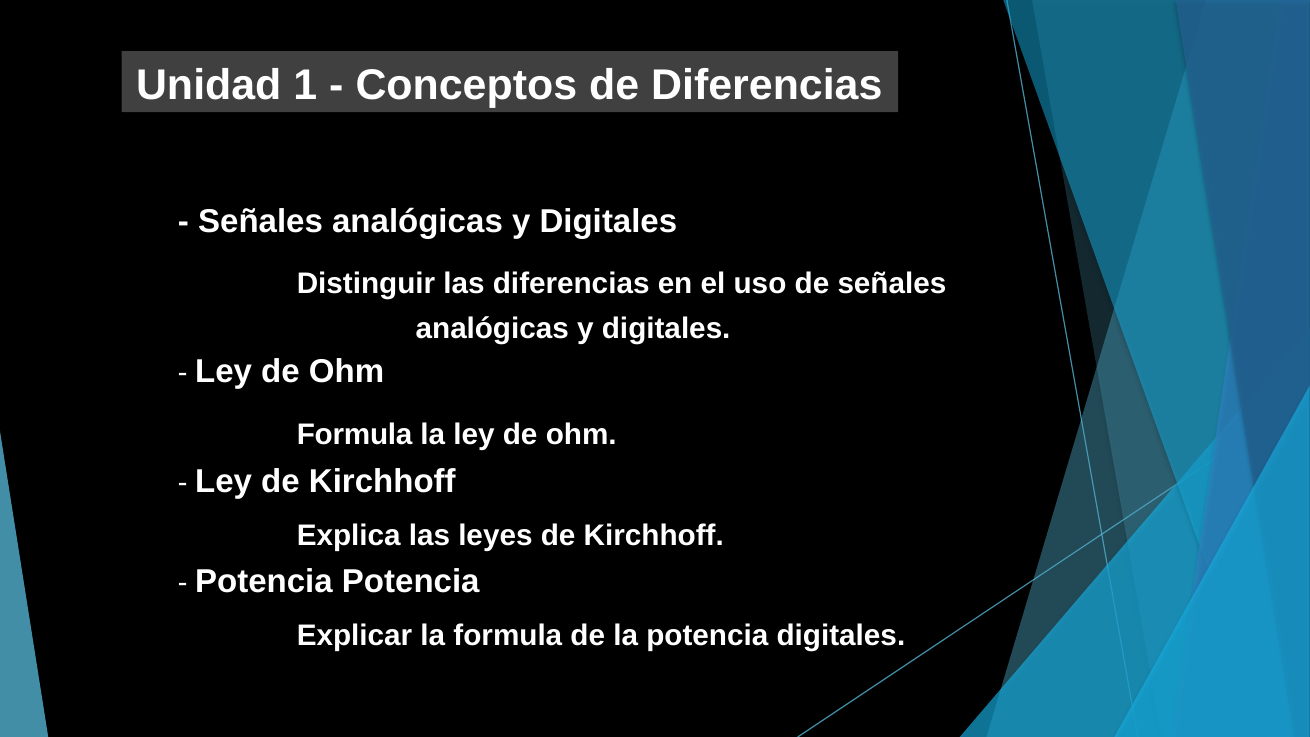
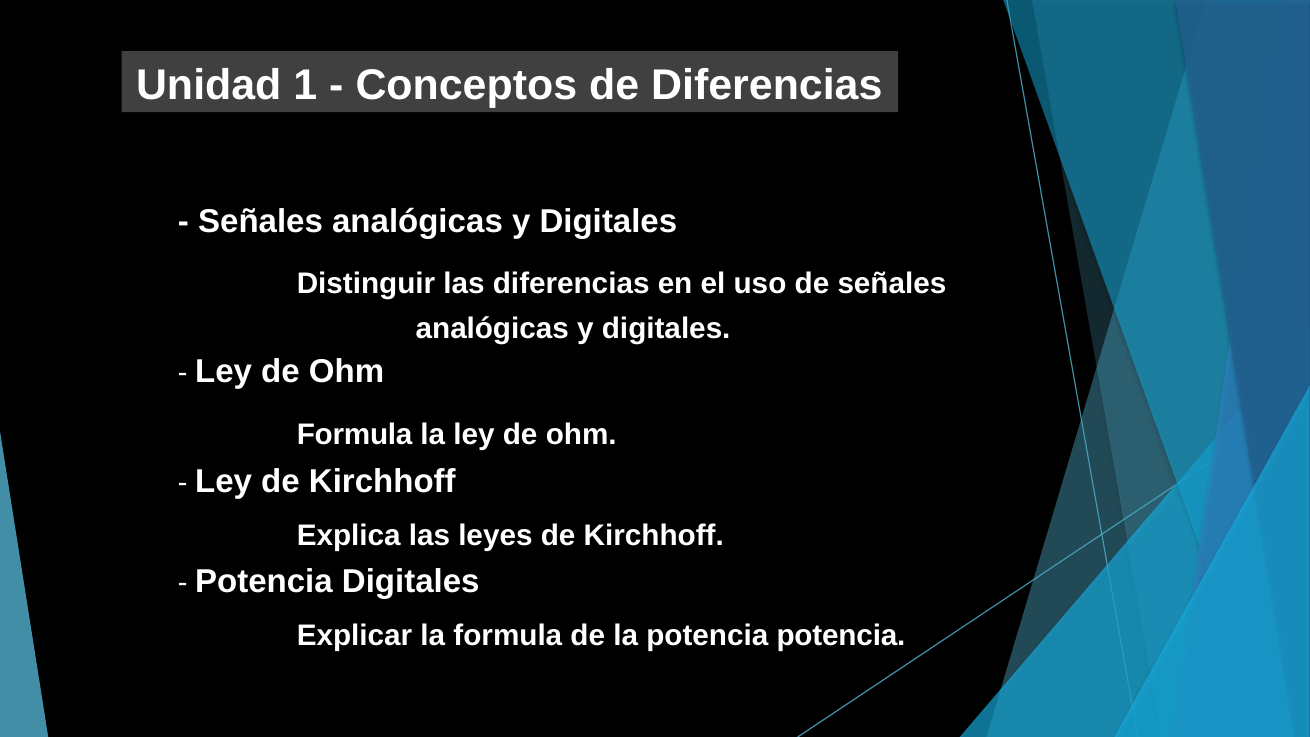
Potencia Potencia: Potencia -> Digitales
potencia digitales: digitales -> potencia
